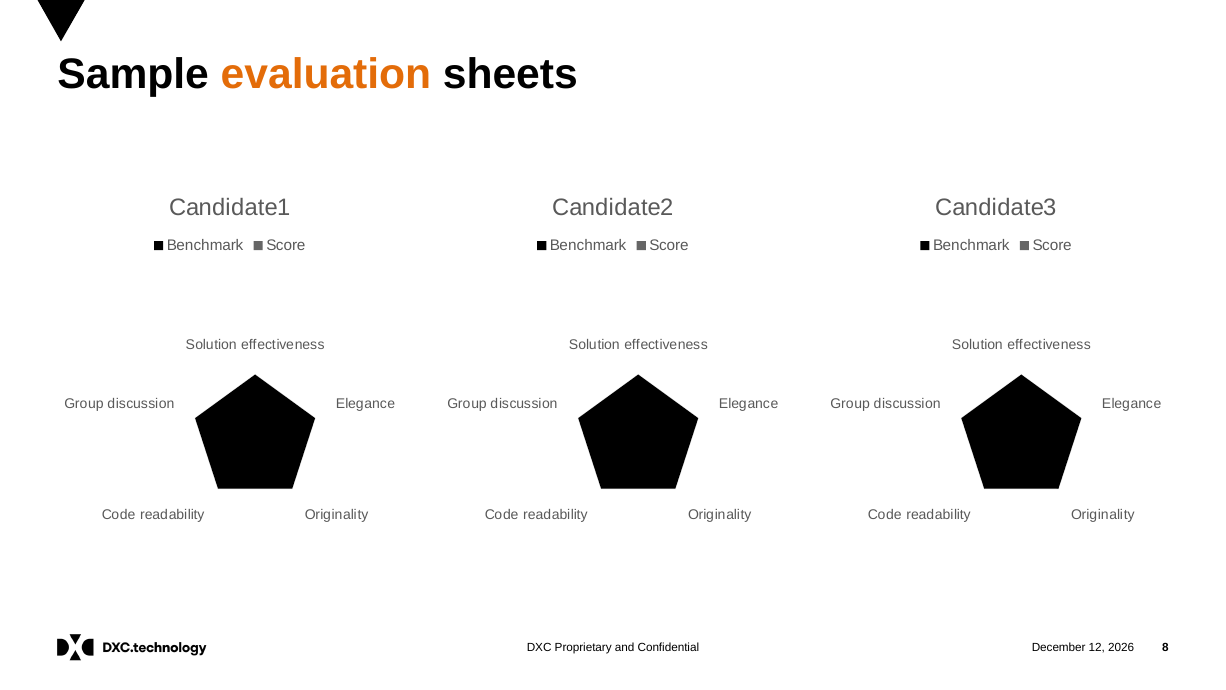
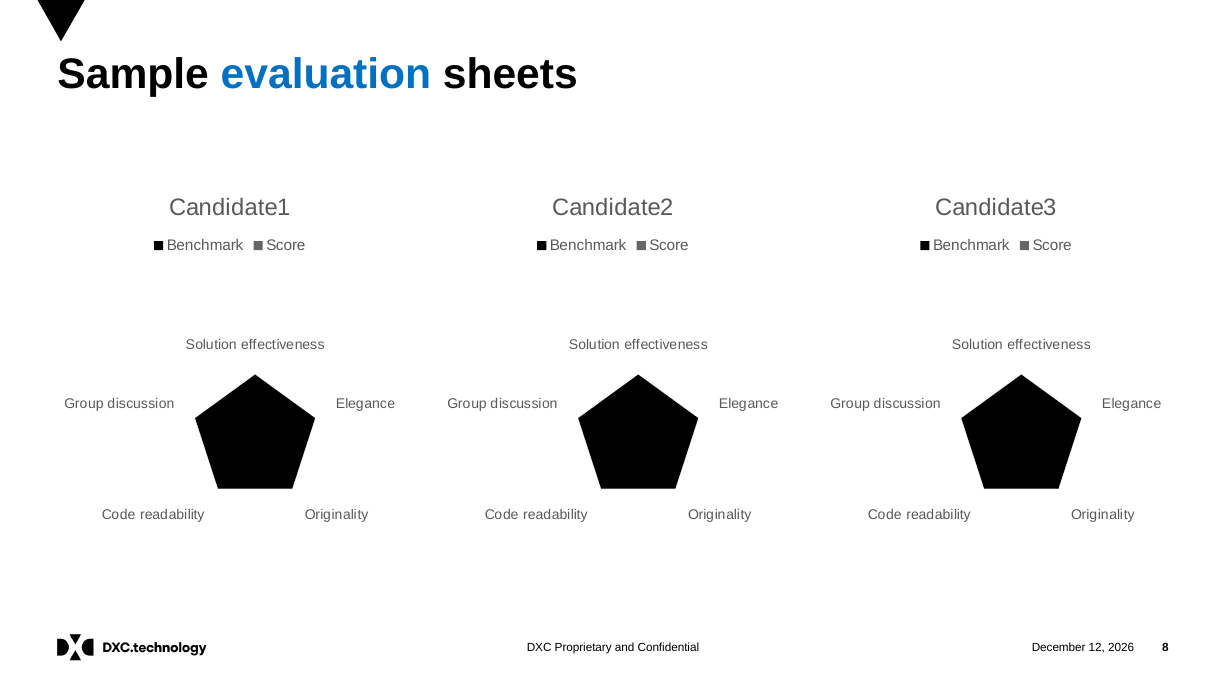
evaluation colour: orange -> blue
